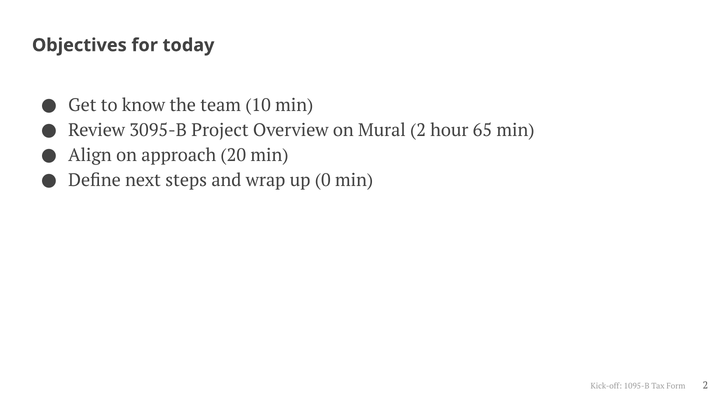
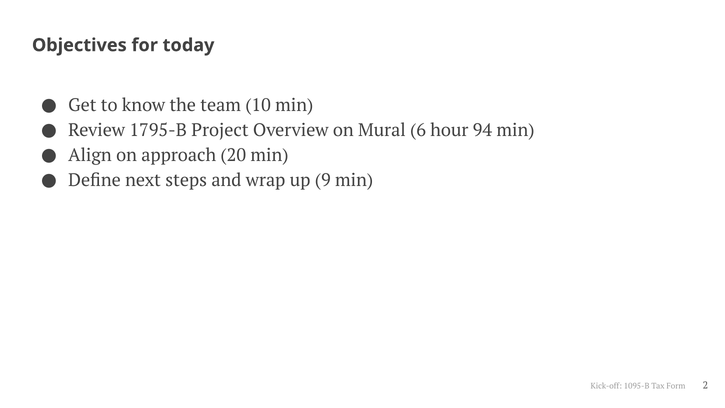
3095-B: 3095-B -> 1795-B
Mural 2: 2 -> 6
65: 65 -> 94
0: 0 -> 9
